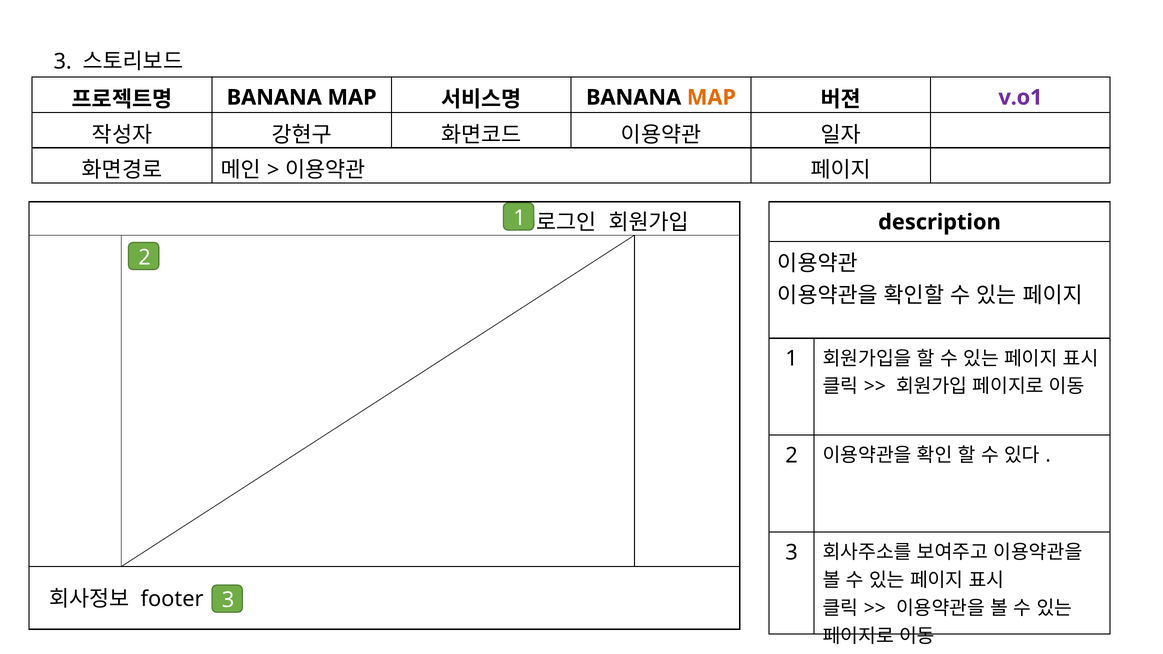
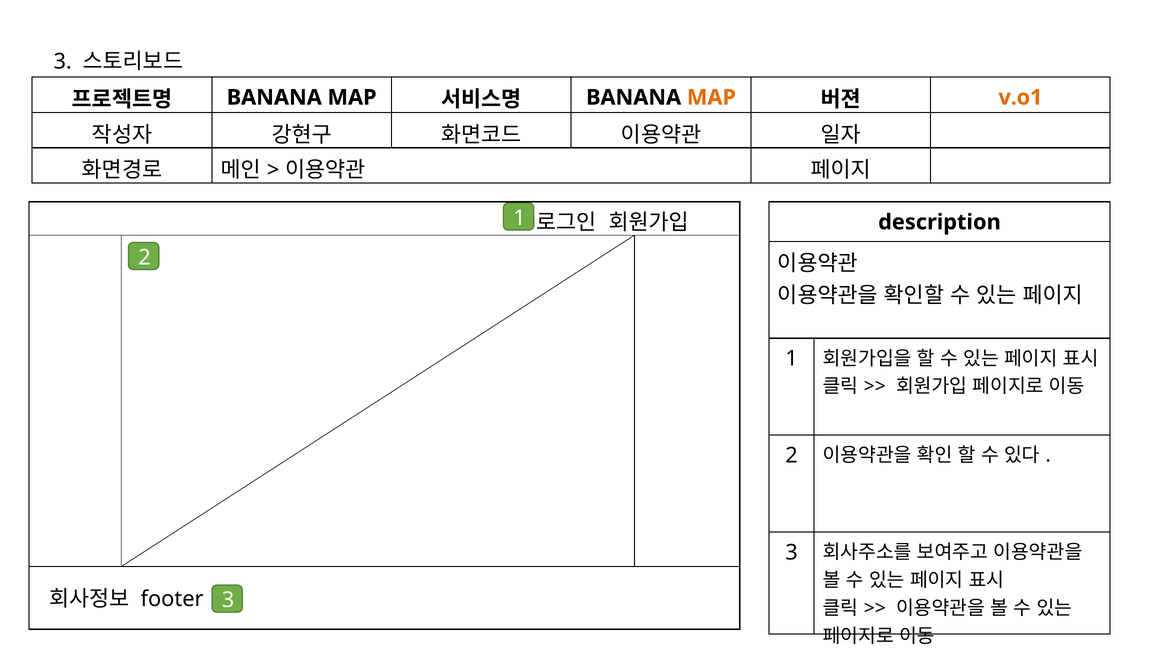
v.o1 colour: purple -> orange
